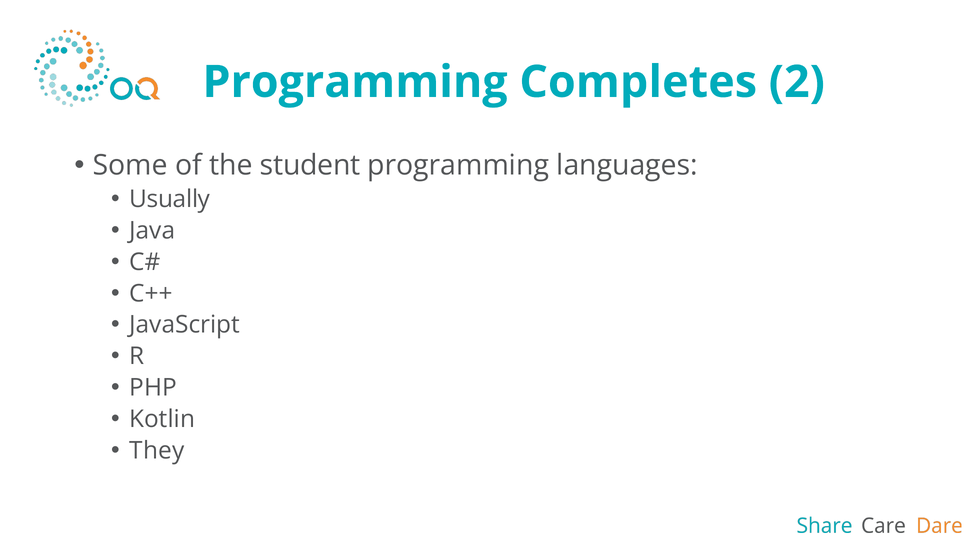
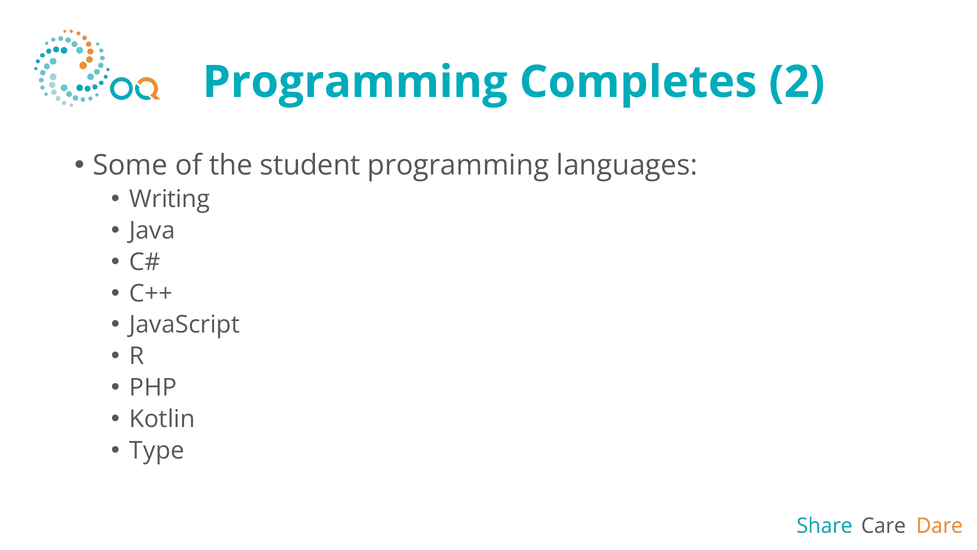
Usually: Usually -> Writing
They: They -> Type
